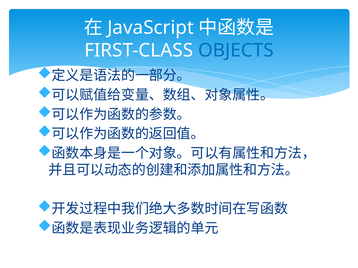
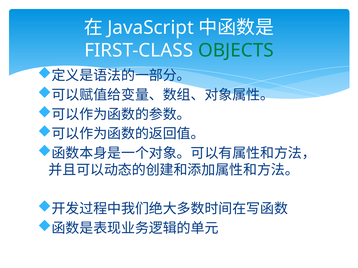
OBJECTS colour: blue -> green
